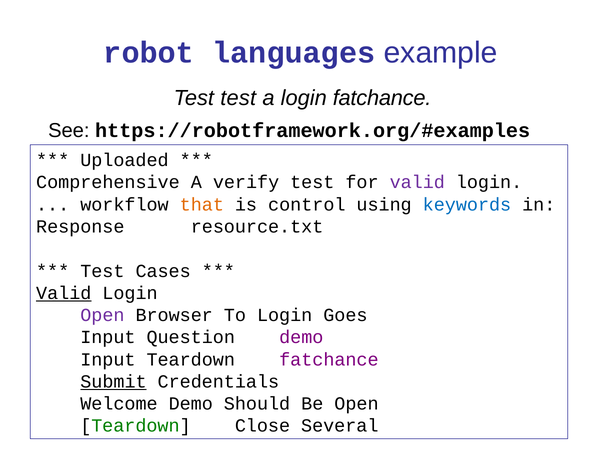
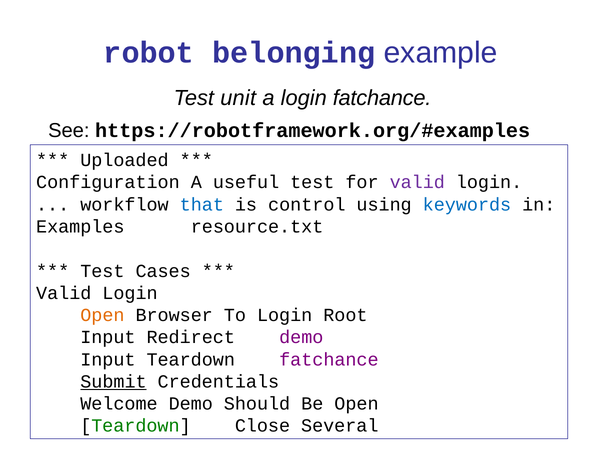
languages: languages -> belonging
Test test: test -> unit
Comprehensive: Comprehensive -> Configuration
verify: verify -> useful
that colour: orange -> blue
Response: Response -> Examples
Valid at (64, 293) underline: present -> none
Open at (102, 315) colour: purple -> orange
Goes: Goes -> Root
Question: Question -> Redirect
